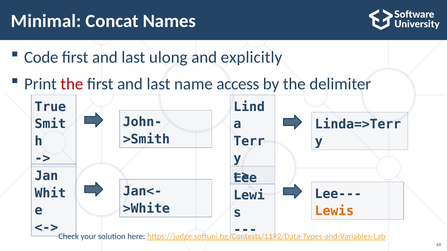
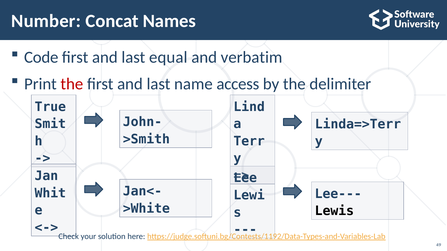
Minimal: Minimal -> Number
ulong: ulong -> equal
explicitly: explicitly -> verbatim
Lewis colour: orange -> black
